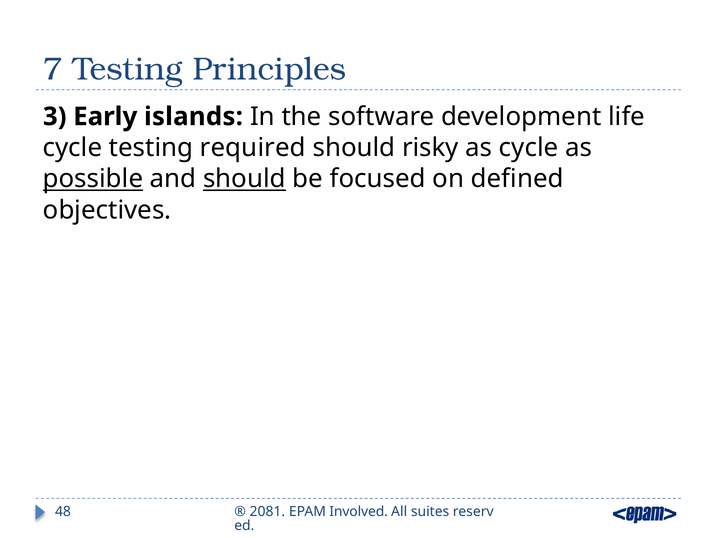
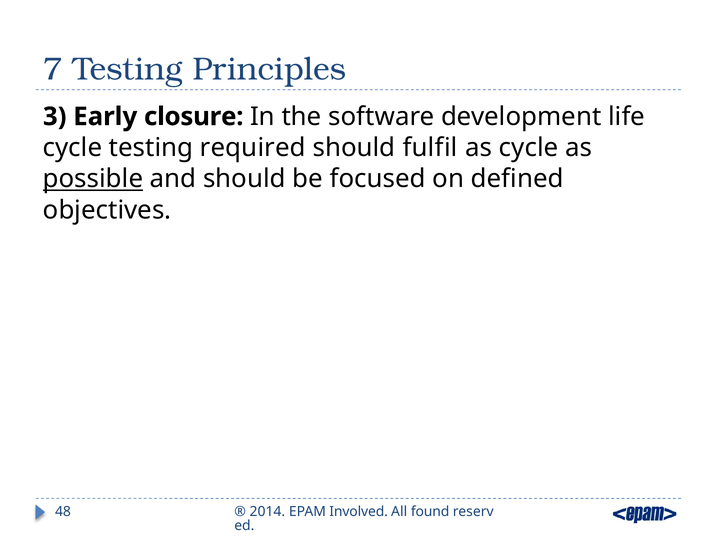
islands: islands -> closure
risky: risky -> fulfil
should at (244, 179) underline: present -> none
2081: 2081 -> 2014
suites: suites -> found
